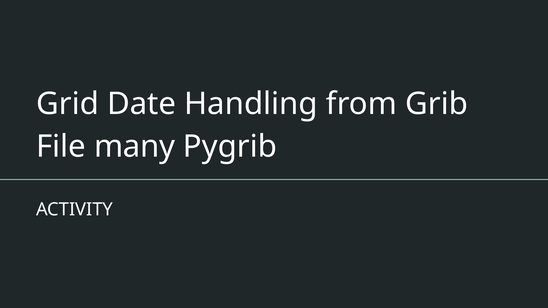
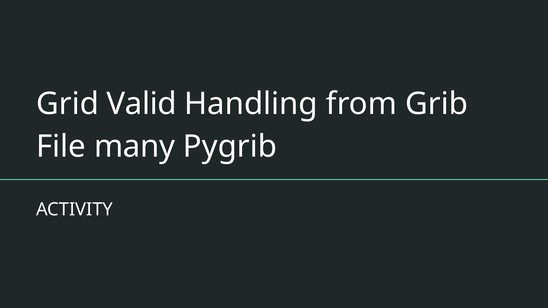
Date: Date -> Valid
